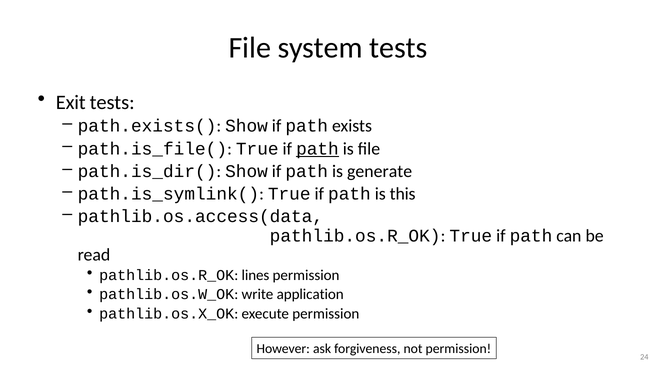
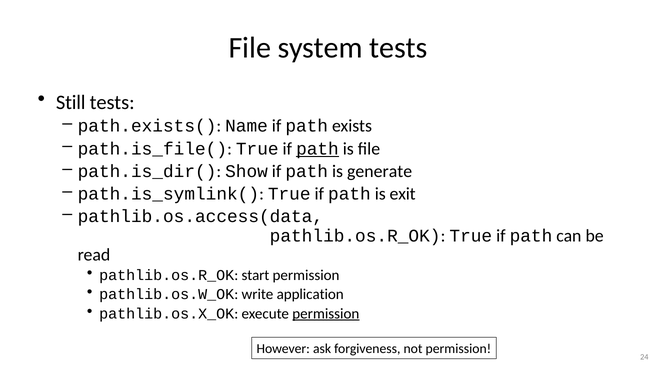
Exit: Exit -> Still
path.exists( Show: Show -> Name
this: this -> exit
lines: lines -> start
permission at (326, 314) underline: none -> present
